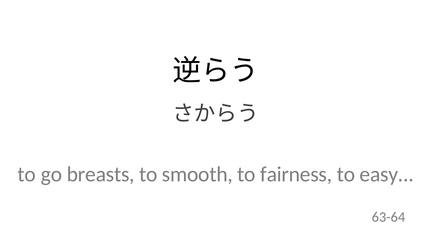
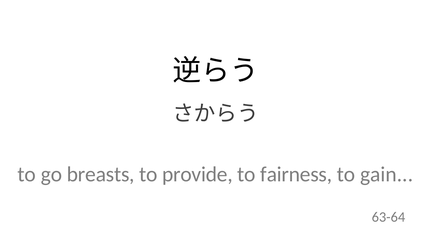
smooth: smooth -> provide
easy: easy -> gain
